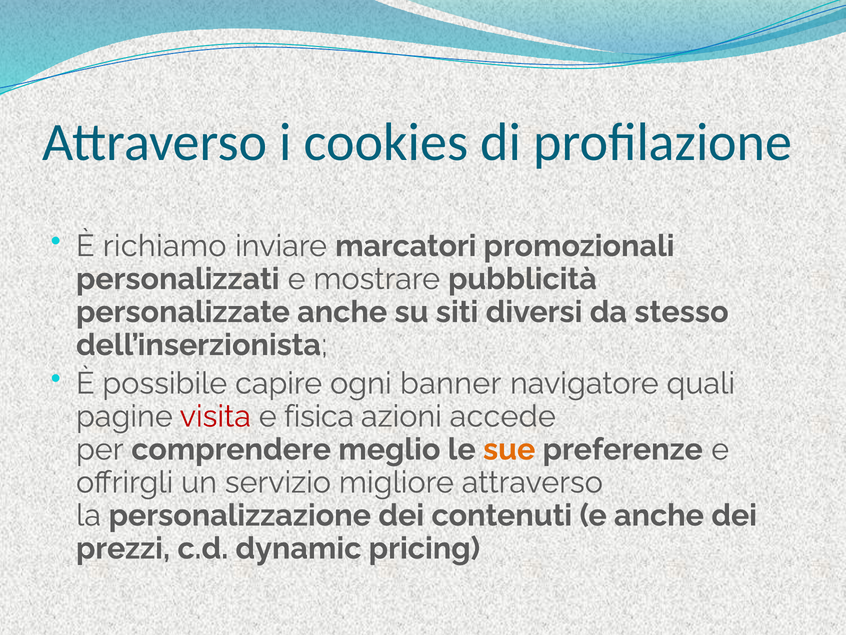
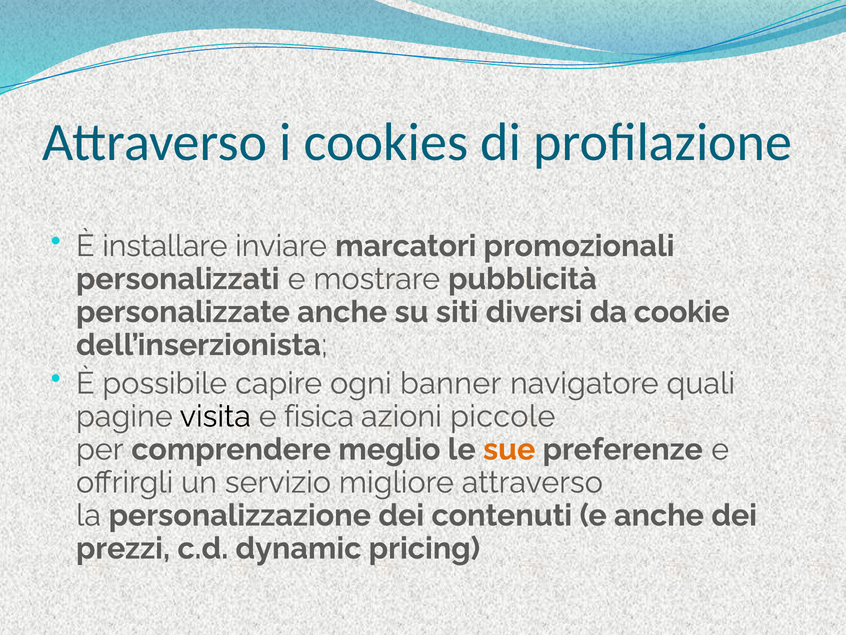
richiamo: richiamo -> installare
stesso: stesso -> cookie
visita colour: red -> black
accede: accede -> piccole
